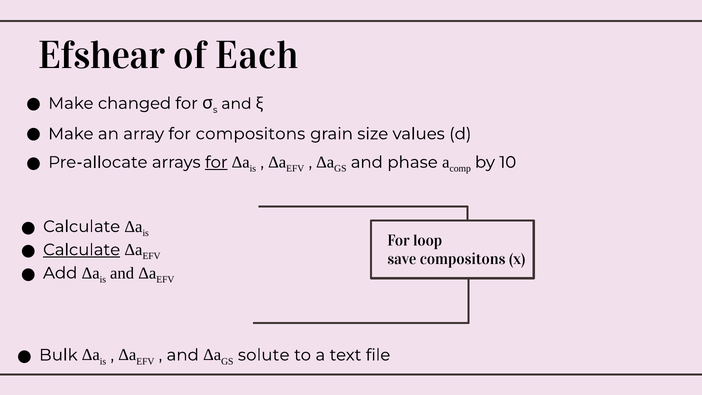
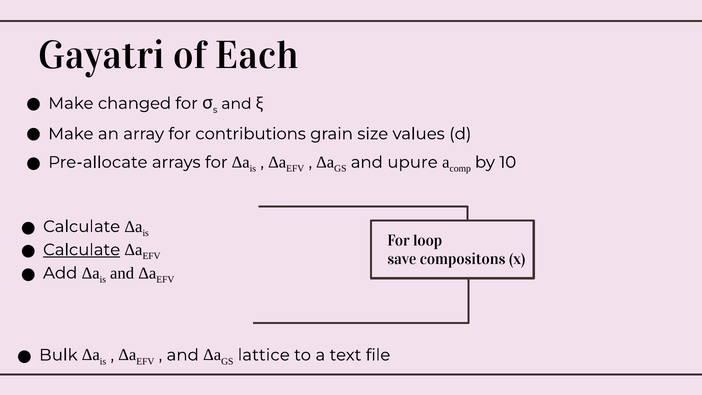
Efshear: Efshear -> Gayatri
for compositons: compositons -> contributions
for at (216, 162) underline: present -> none
phase: phase -> upure
solute: solute -> lattice
